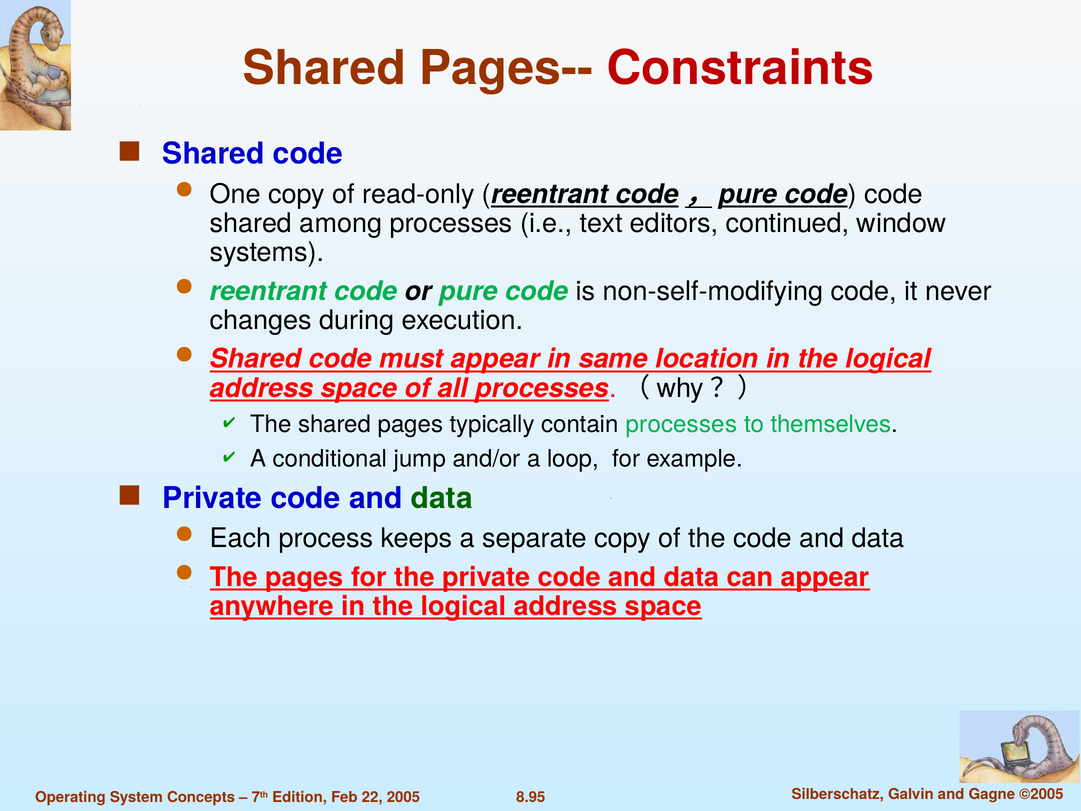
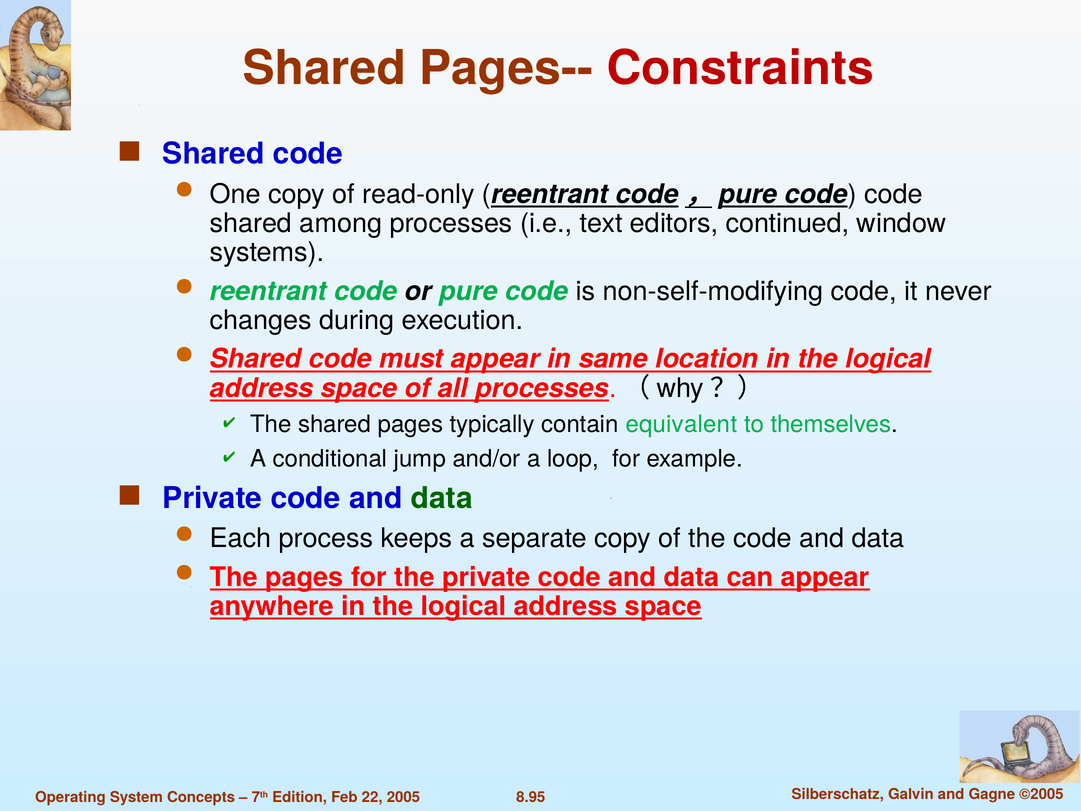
contain processes: processes -> equivalent
